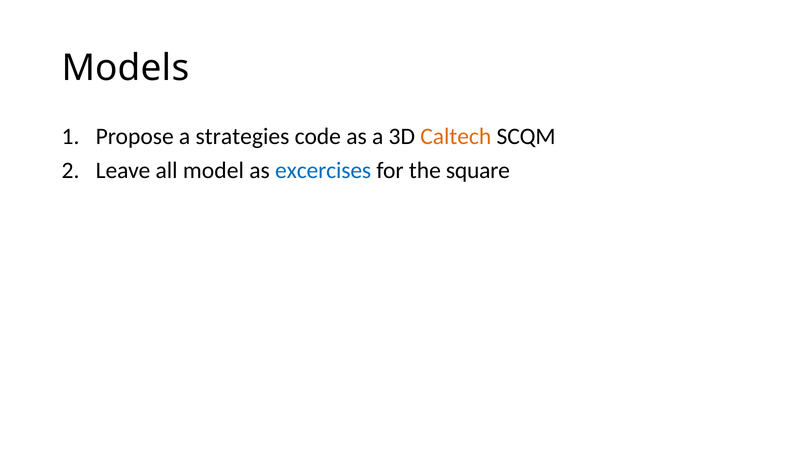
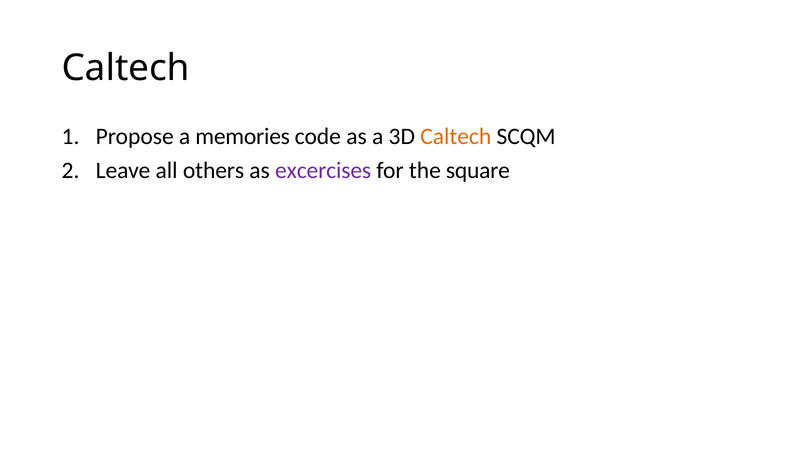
Models at (125, 68): Models -> Caltech
strategies: strategies -> memories
model: model -> others
excercises colour: blue -> purple
